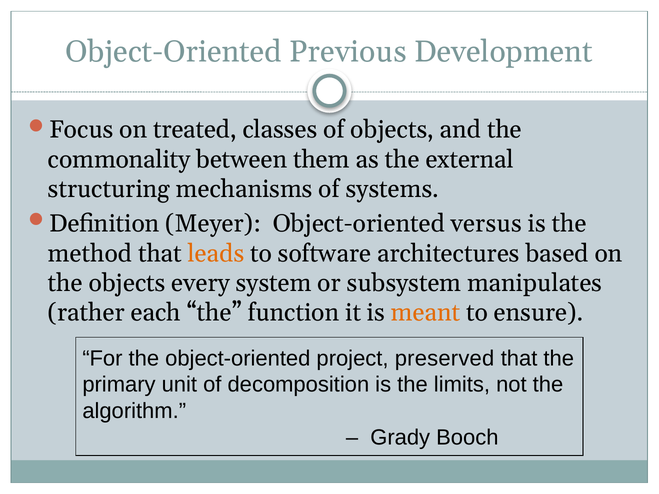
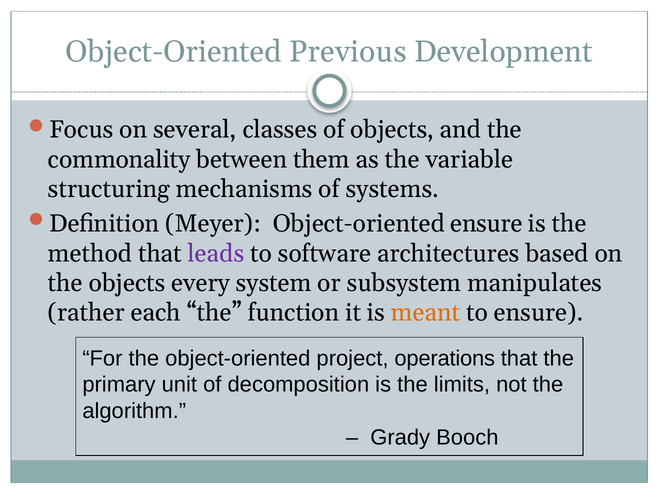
treated: treated -> several
external: external -> variable
Object-oriented versus: versus -> ensure
leads colour: orange -> purple
preserved: preserved -> operations
